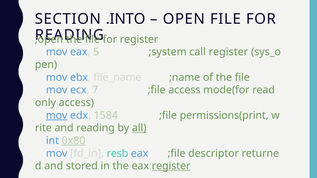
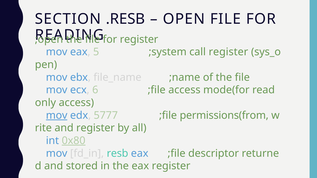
.INTO: .INTO -> .RESB
7: 7 -> 6
1584: 1584 -> 5777
permissions(print: permissions(print -> permissions(from
and reading: reading -> register
all underline: present -> none
register at (171, 166) underline: present -> none
